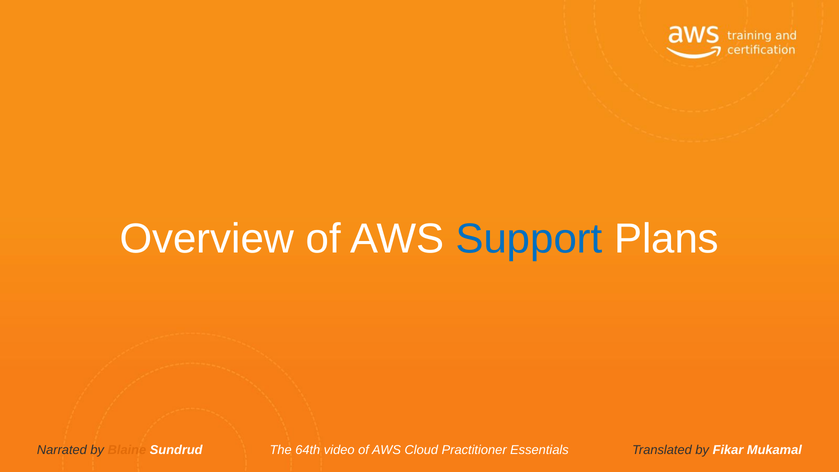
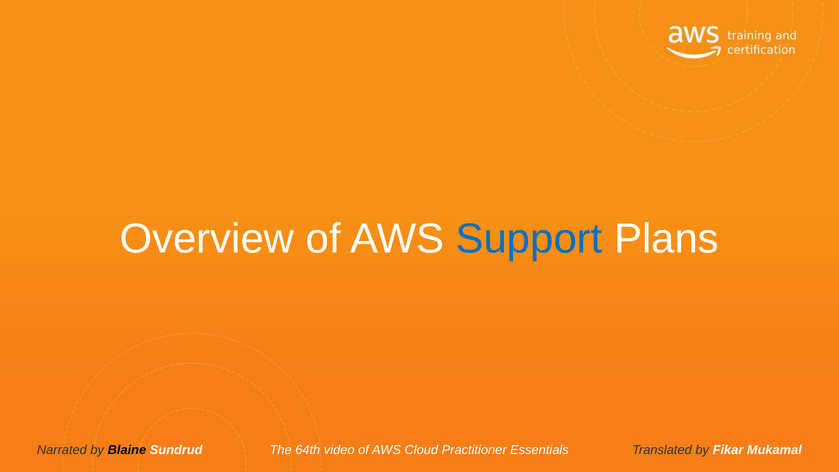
Blaine colour: orange -> black
